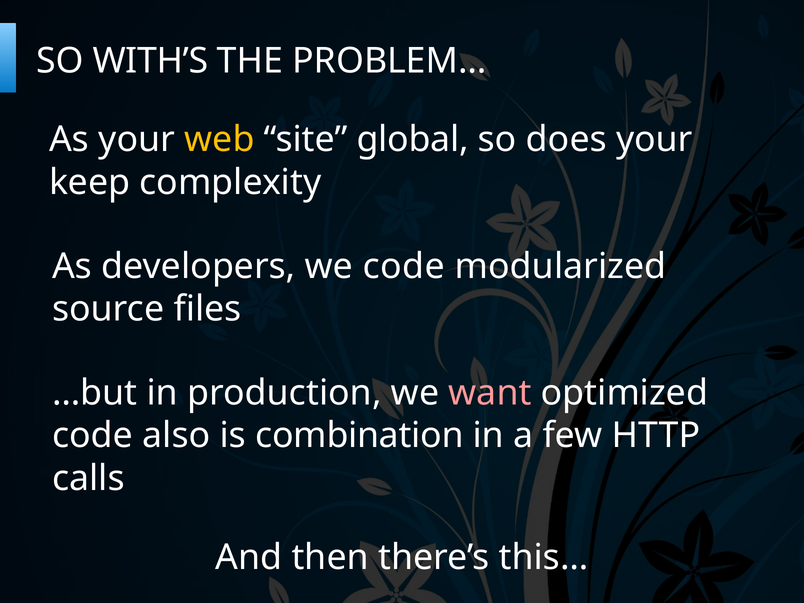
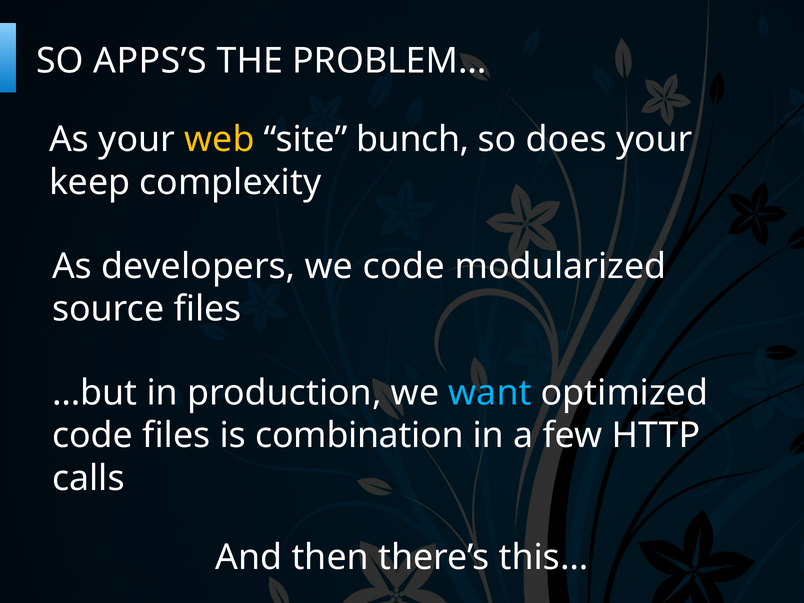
WITH’S: WITH’S -> APPS’S
global: global -> bunch
want colour: pink -> light blue
code also: also -> files
